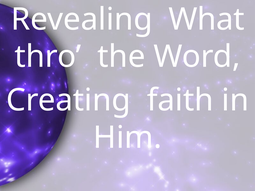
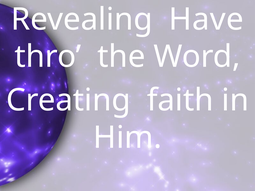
What: What -> Have
